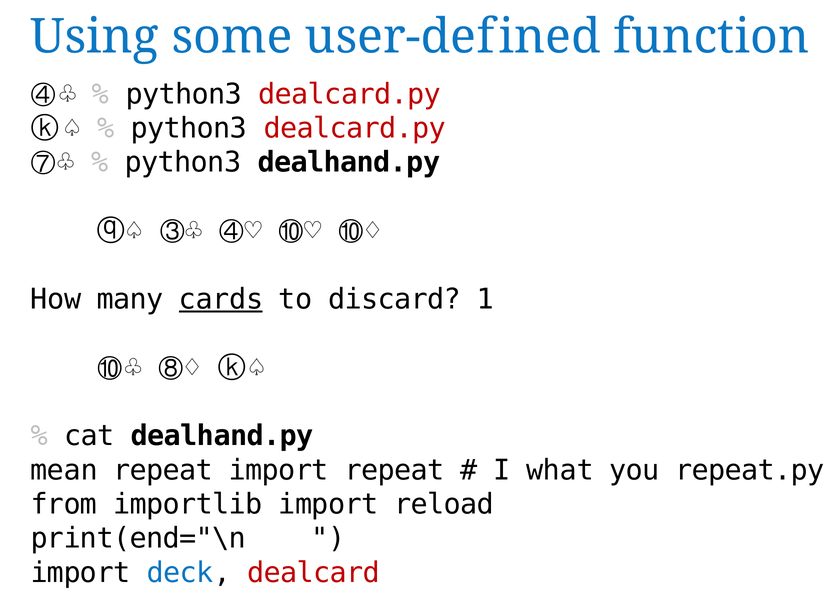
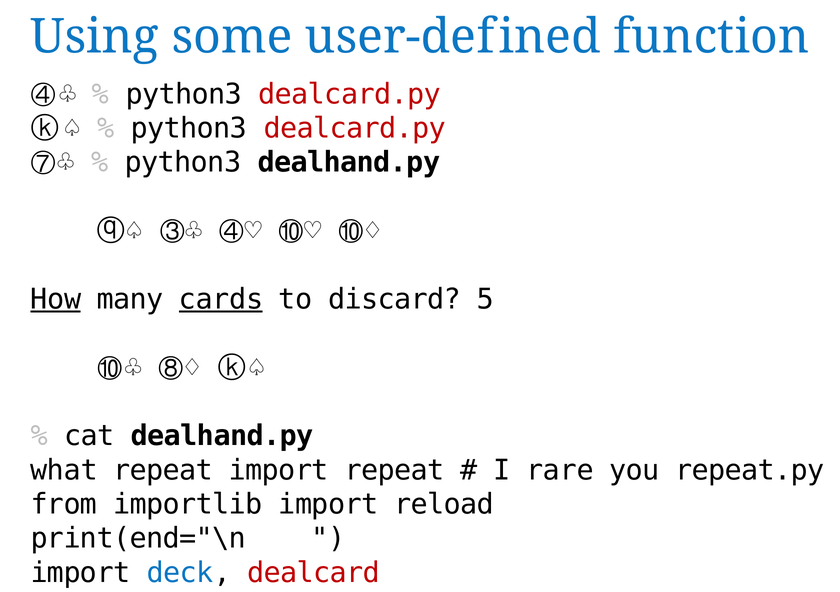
How underline: none -> present
1: 1 -> 5
mean: mean -> what
what: what -> rare
